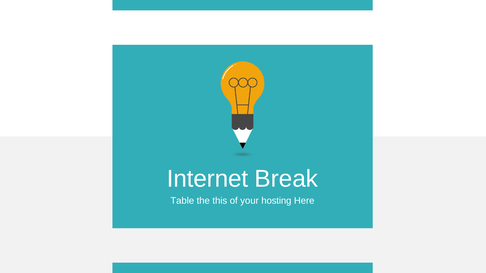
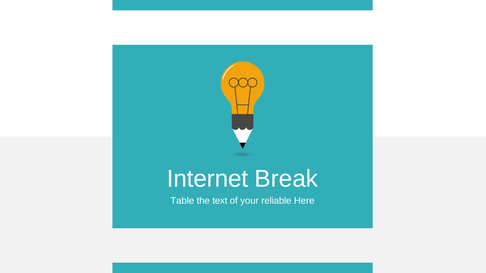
this: this -> text
hosting: hosting -> reliable
